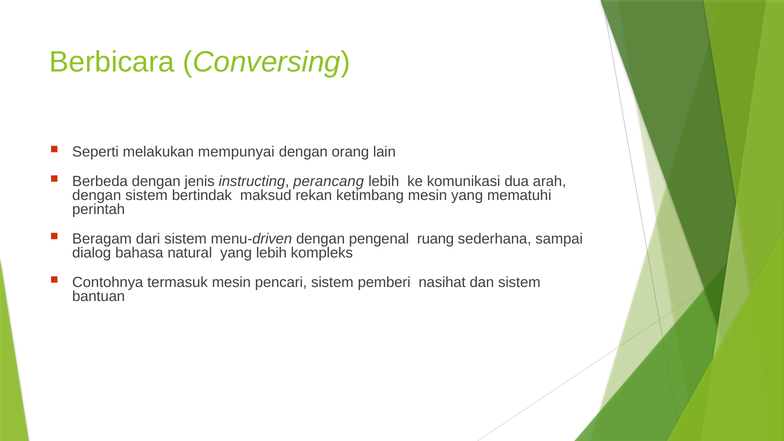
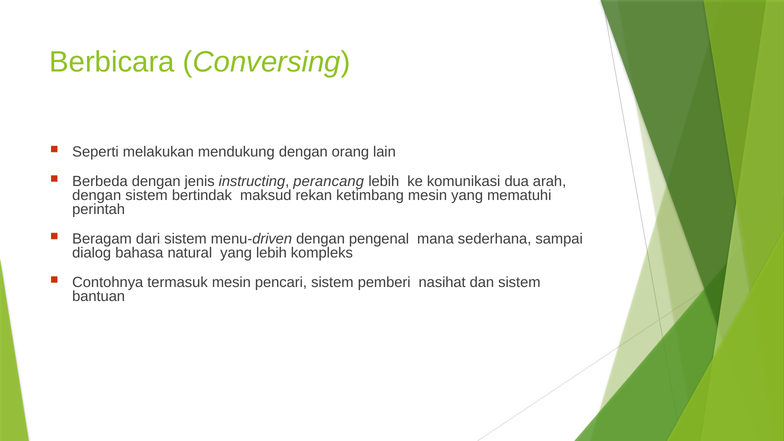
mempunyai: mempunyai -> mendukung
ruang: ruang -> mana
